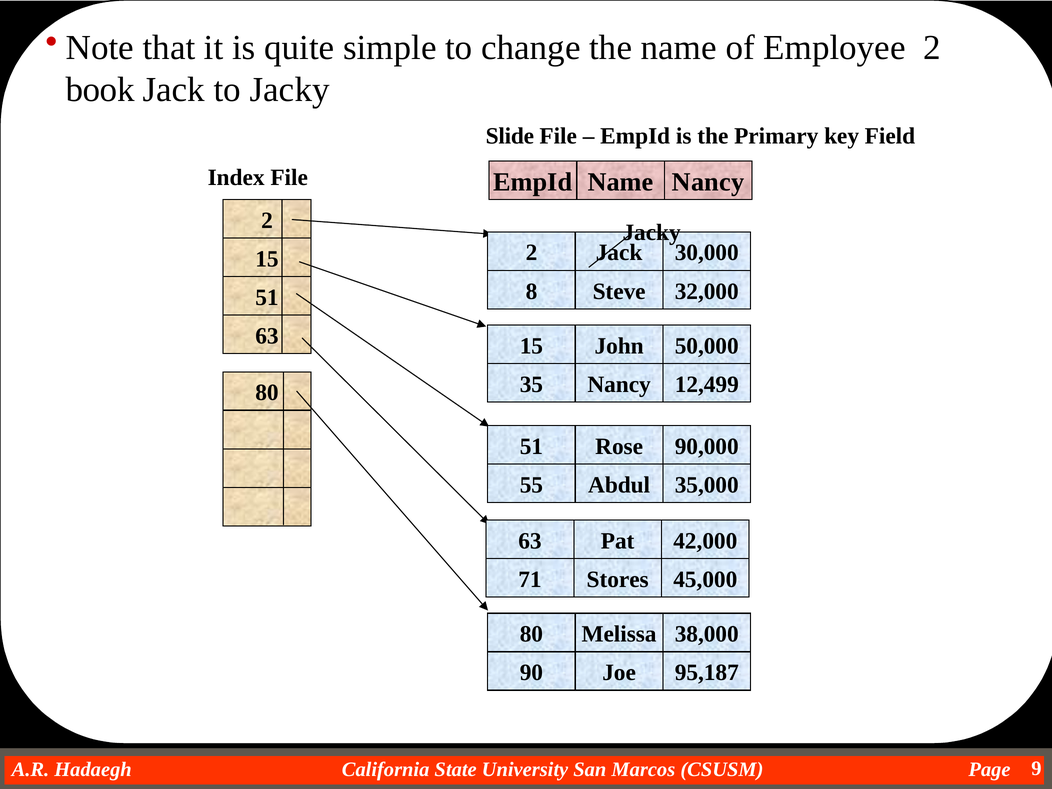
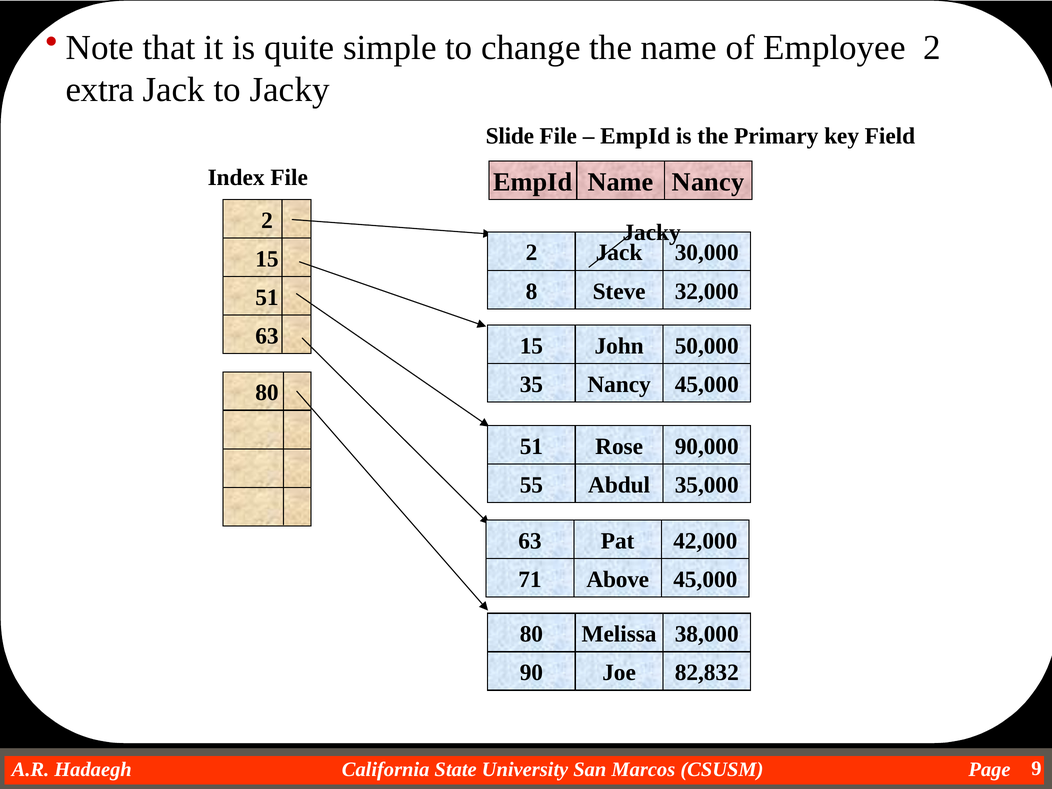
book: book -> extra
Nancy 12,499: 12,499 -> 45,000
Stores: Stores -> Above
95,187: 95,187 -> 82,832
